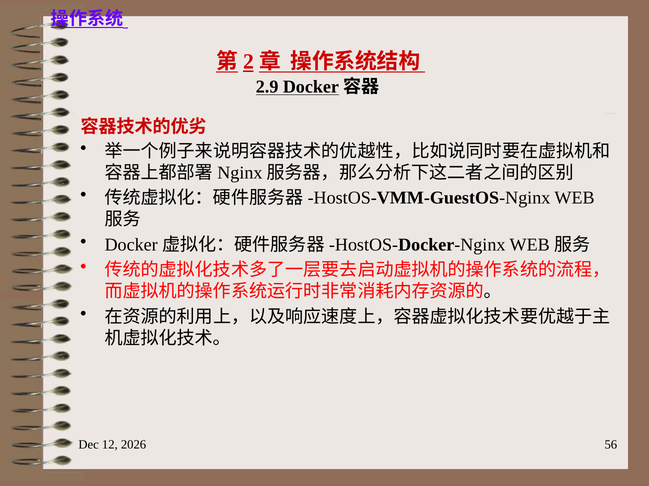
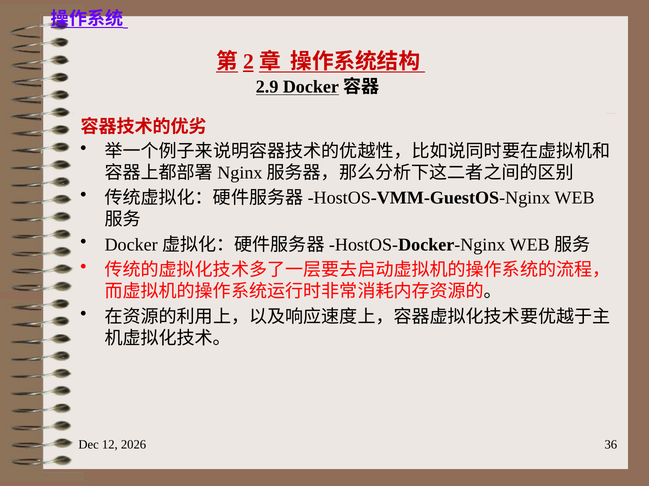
56: 56 -> 36
